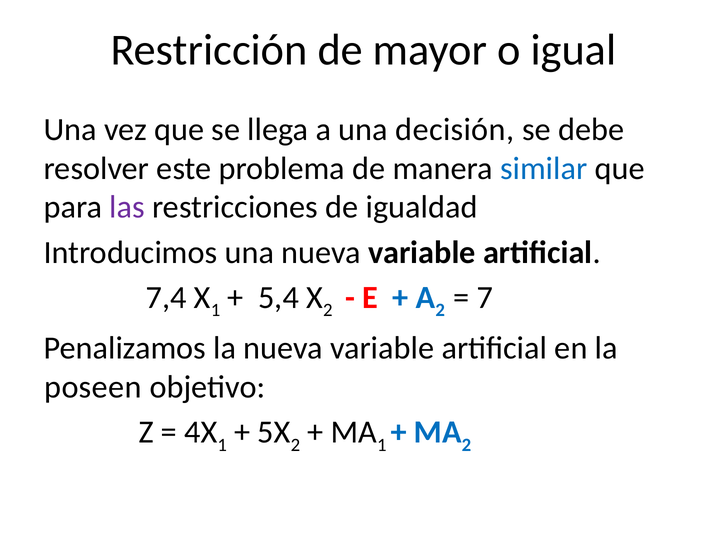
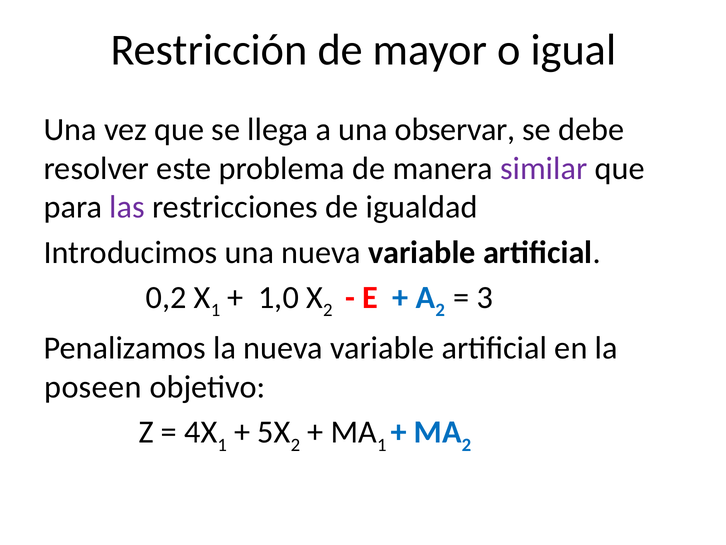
decisión: decisión -> observar
similar colour: blue -> purple
7,4: 7,4 -> 0,2
5,4: 5,4 -> 1,0
7: 7 -> 3
